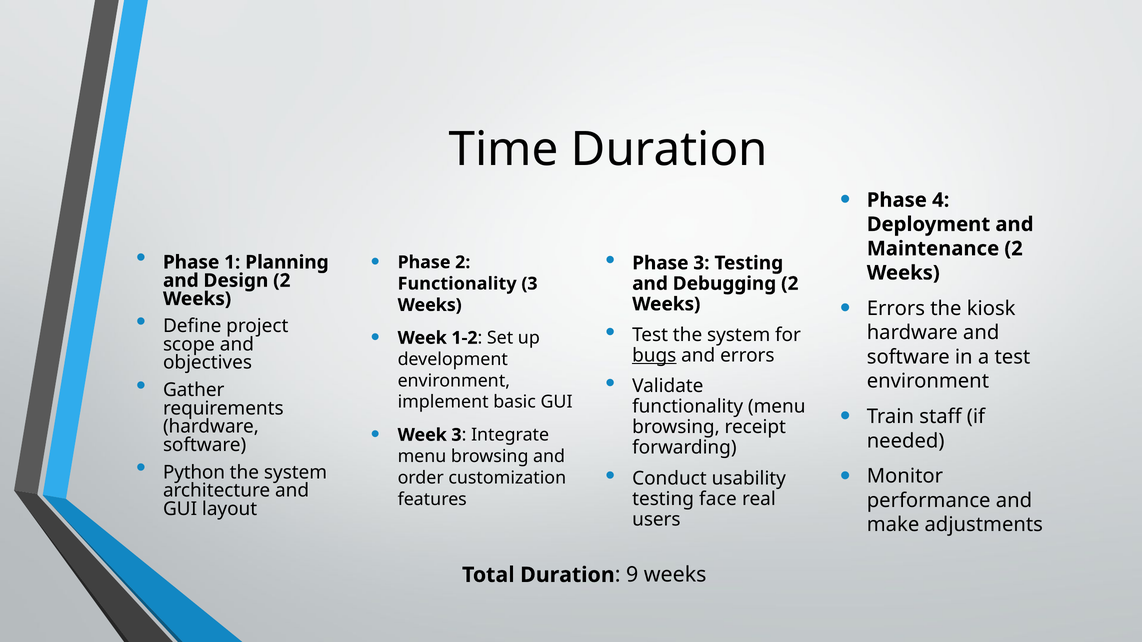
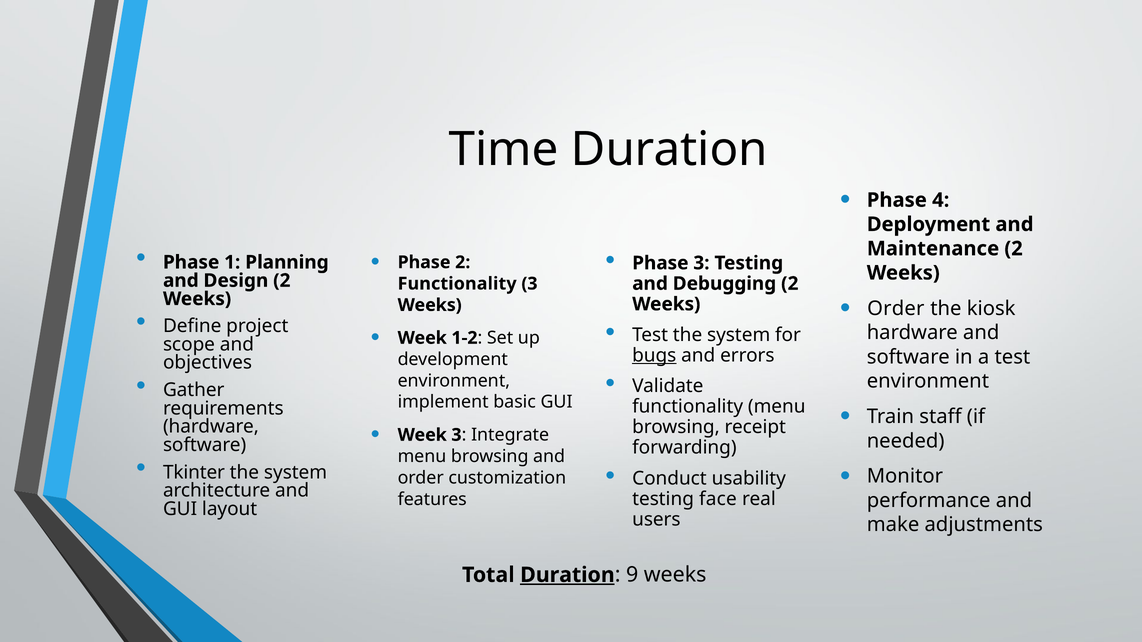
Errors at (896, 309): Errors -> Order
Python: Python -> Tkinter
Duration at (567, 575) underline: none -> present
